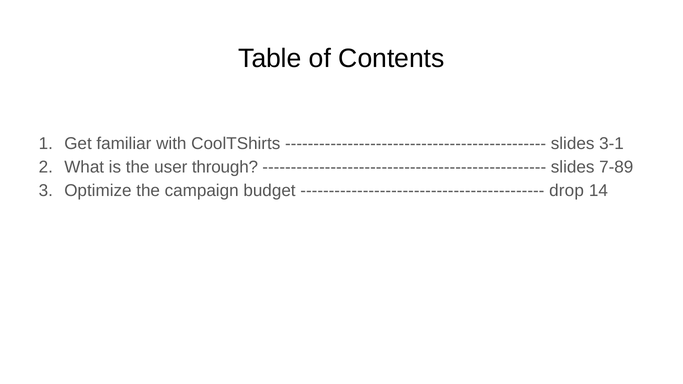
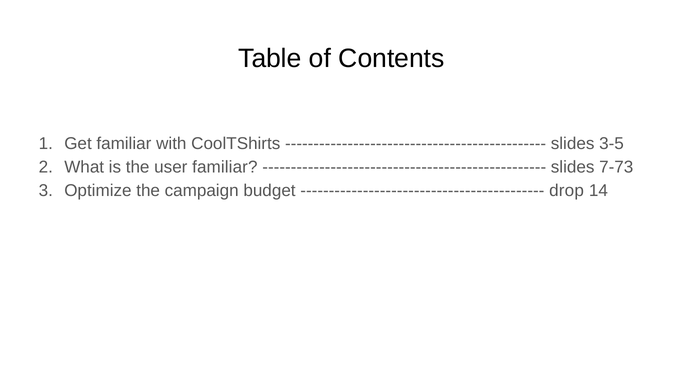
3-1: 3-1 -> 3-5
user through: through -> familiar
7-89: 7-89 -> 7-73
